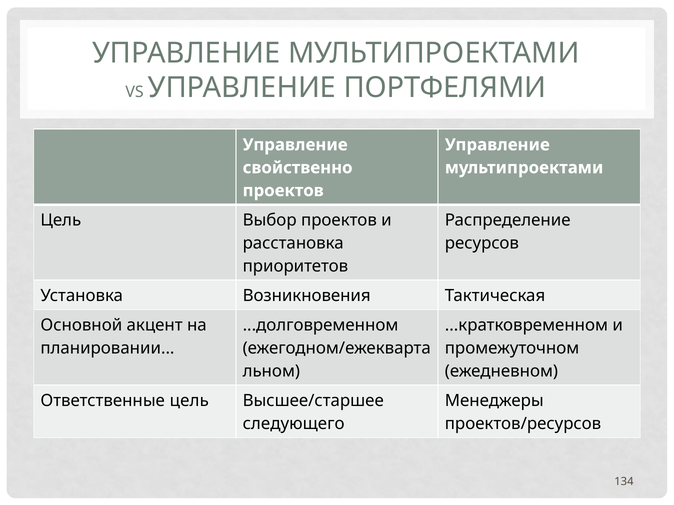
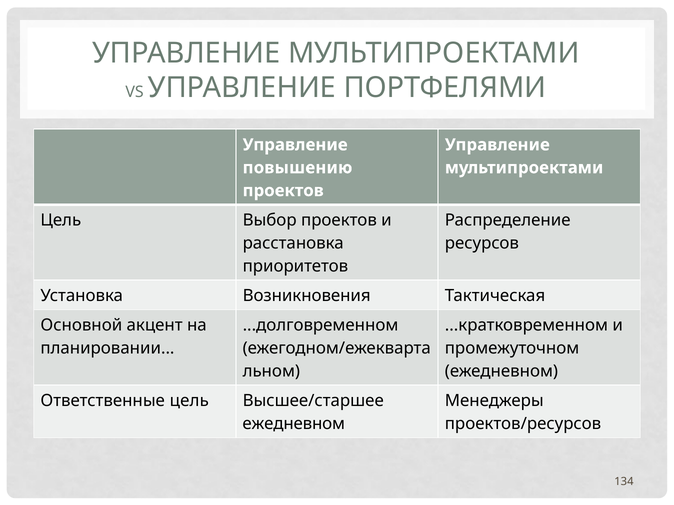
свойственно: свойственно -> повышению
следующего at (294, 424): следующего -> ежедневном
